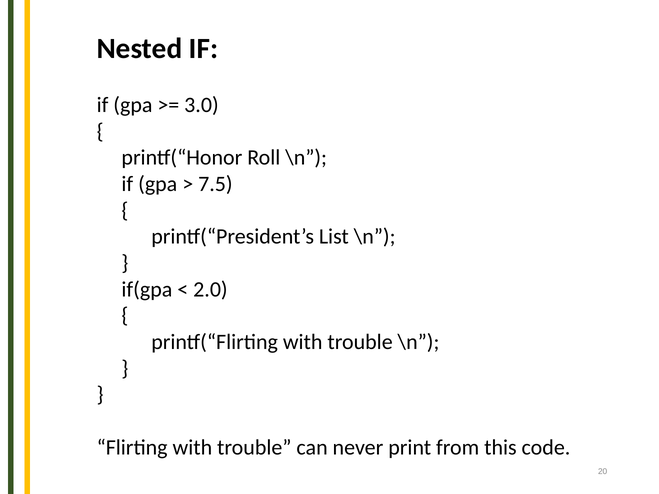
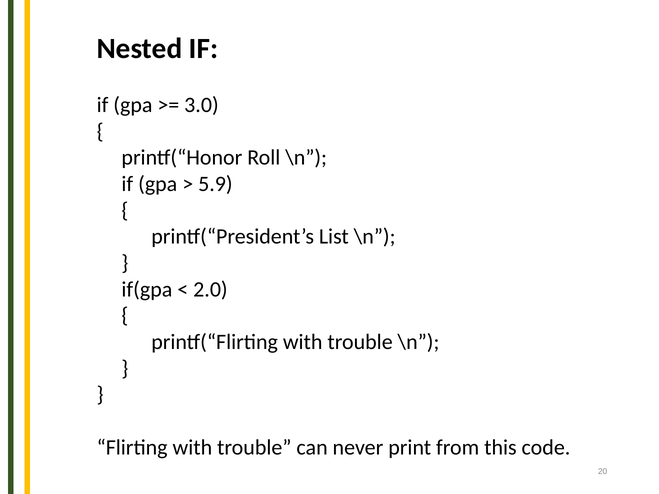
7.5: 7.5 -> 5.9
